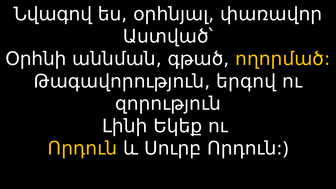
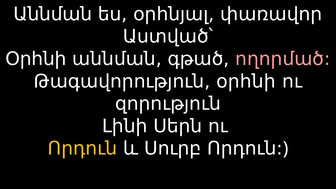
Նվագով at (53, 14): Նվագով -> Աննման
ողորմած colour: yellow -> pink
Թագավորություն երգով: երգով -> օրհնի
Եկեք: Եկեք -> Սերն
